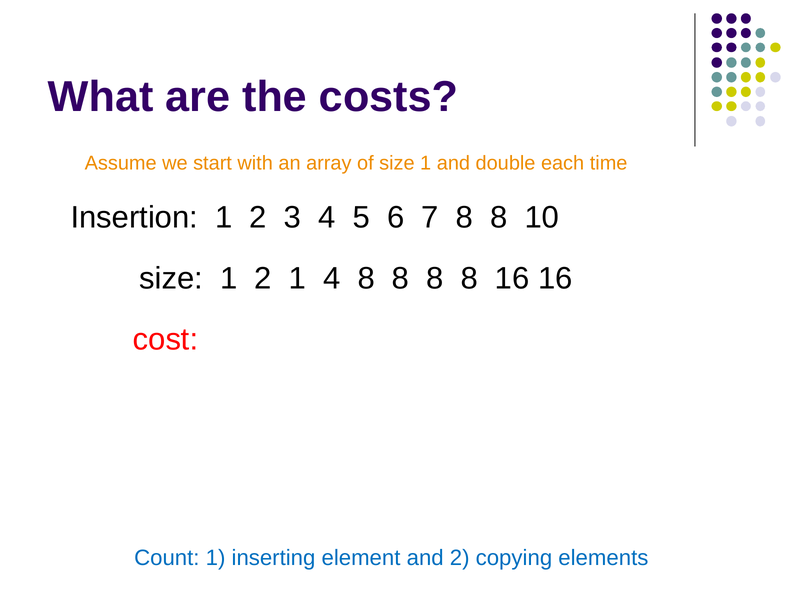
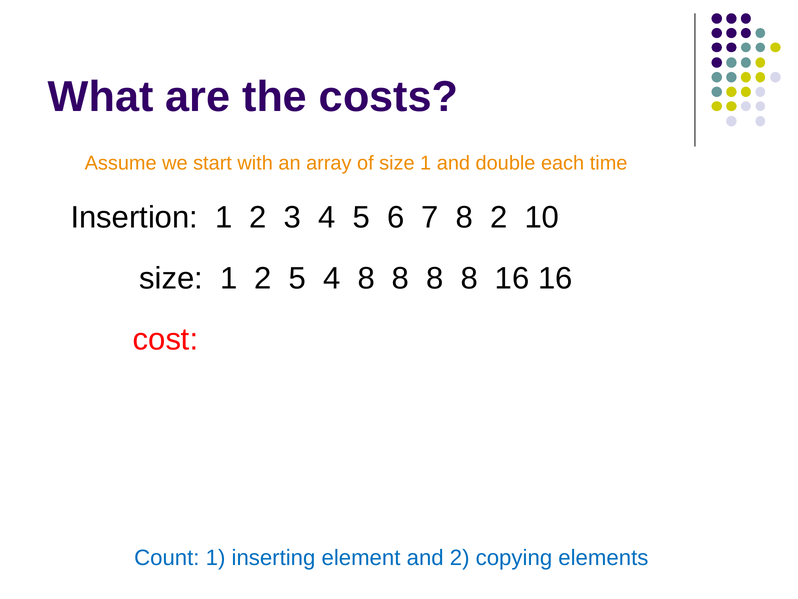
7 8 8: 8 -> 2
2 1: 1 -> 5
